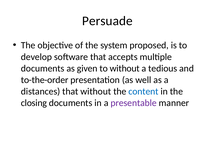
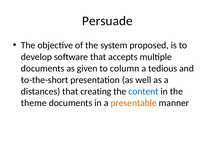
to without: without -> column
to-the-order: to-the-order -> to-the-short
that without: without -> creating
closing: closing -> theme
presentable colour: purple -> orange
